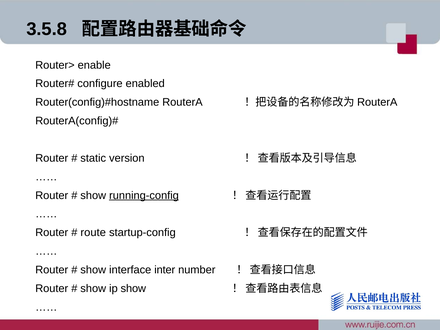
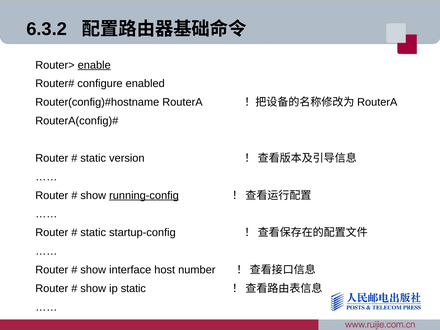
3.5.8: 3.5.8 -> 6.3.2
enable underline: none -> present
route at (93, 233): route -> static
inter: inter -> host
ip show: show -> static
